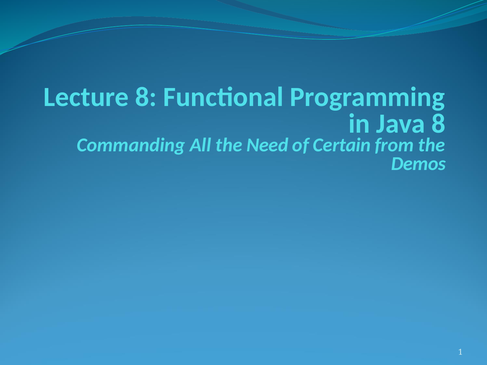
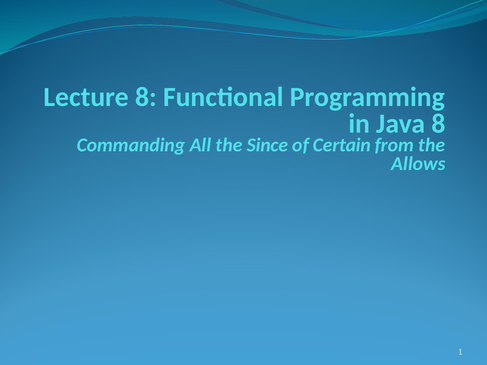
Need: Need -> Since
Demos: Demos -> Allows
